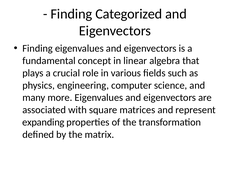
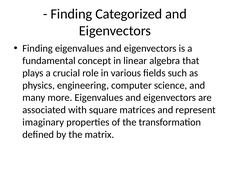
expanding: expanding -> imaginary
